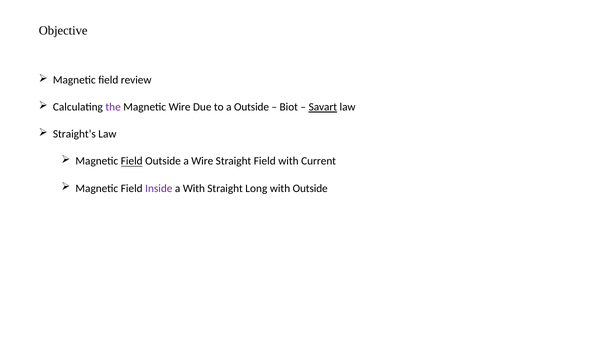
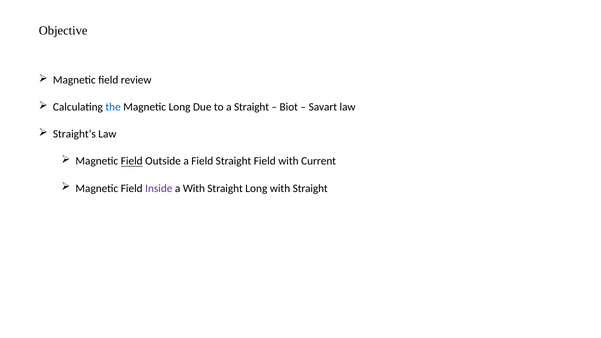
the colour: purple -> blue
Magnetic Wire: Wire -> Long
a Outside: Outside -> Straight
Savart underline: present -> none
a Wire: Wire -> Field
Outside at (310, 188): Outside -> Straight
